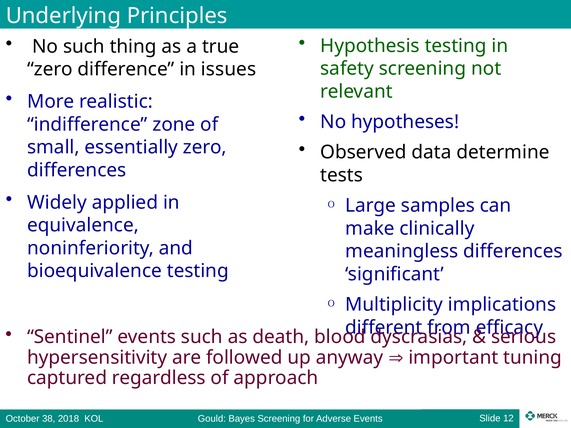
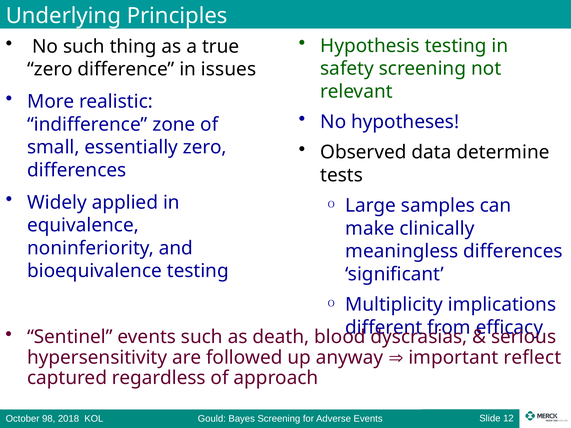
tuning: tuning -> reflect
38: 38 -> 98
